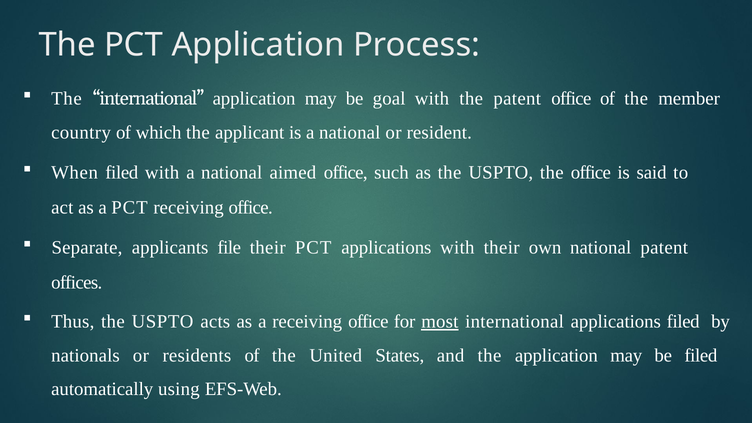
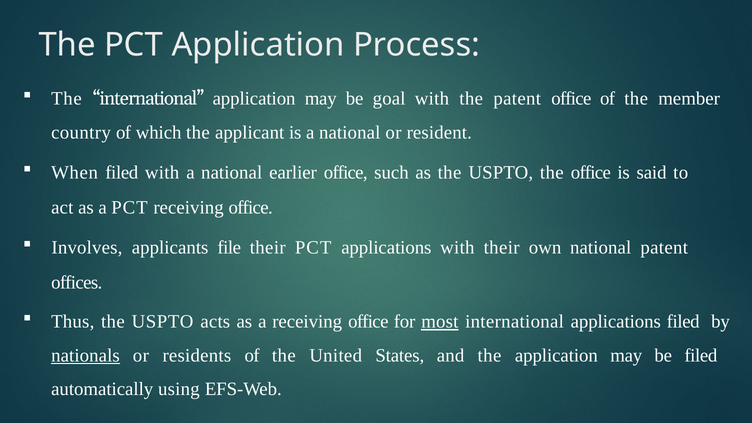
aimed: aimed -> earlier
Separate: Separate -> Involves
nationals underline: none -> present
